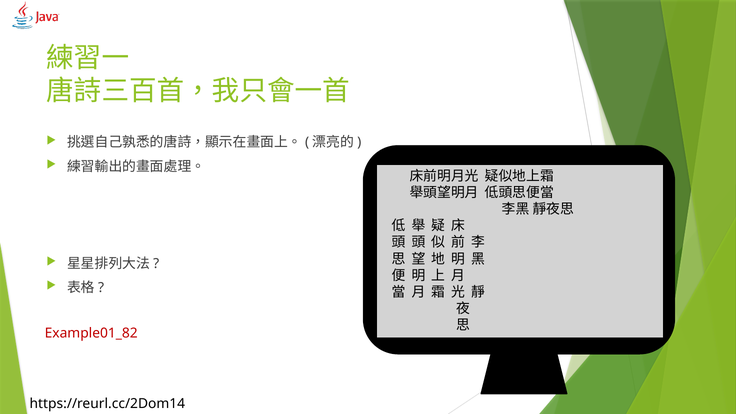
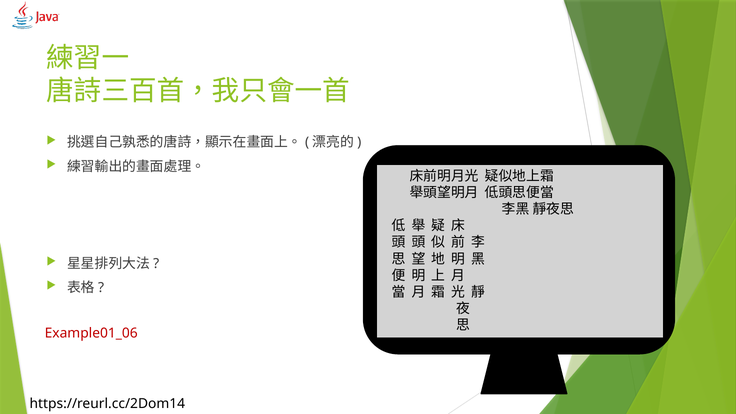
Example01_82: Example01_82 -> Example01_06
